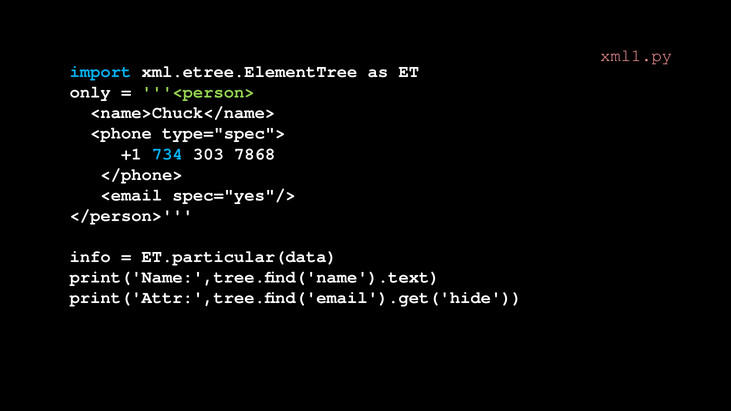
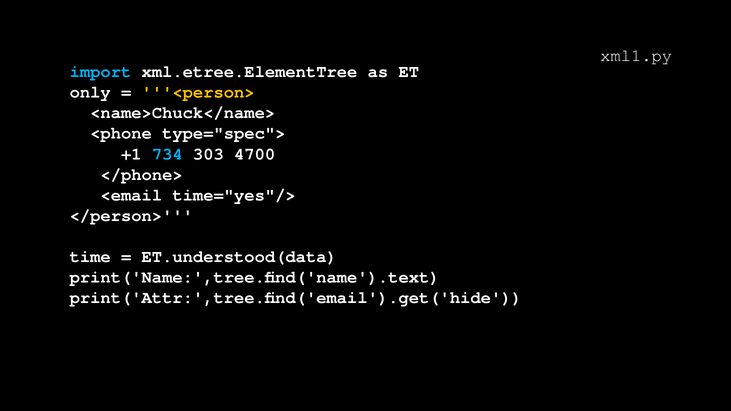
xml1.py colour: pink -> white
<person> colour: light green -> yellow
7868: 7868 -> 4700
spec="yes"/>: spec="yes"/> -> time="yes"/>
info: info -> time
ET.particular(data: ET.particular(data -> ET.understood(data
